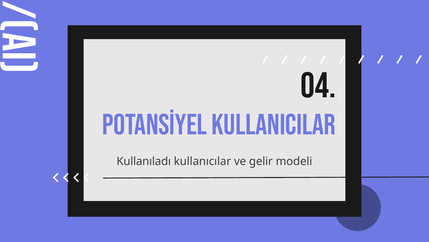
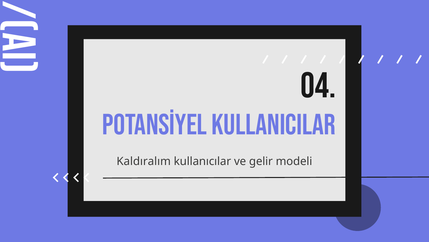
Kullanıladı: Kullanıladı -> Kaldıralım
